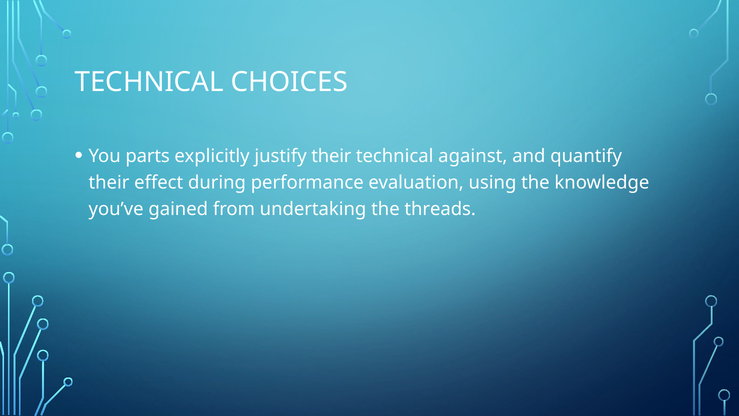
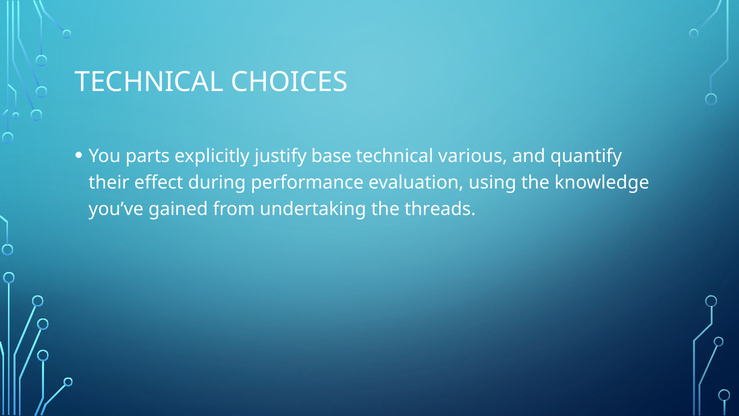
justify their: their -> base
against: against -> various
